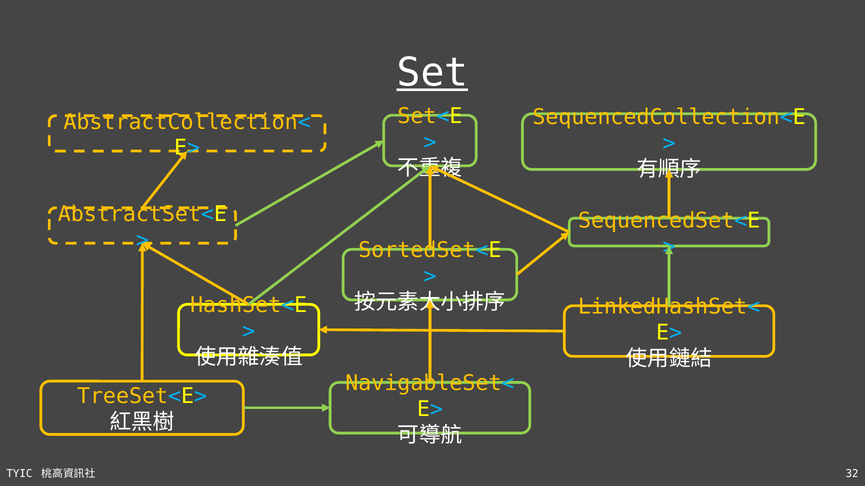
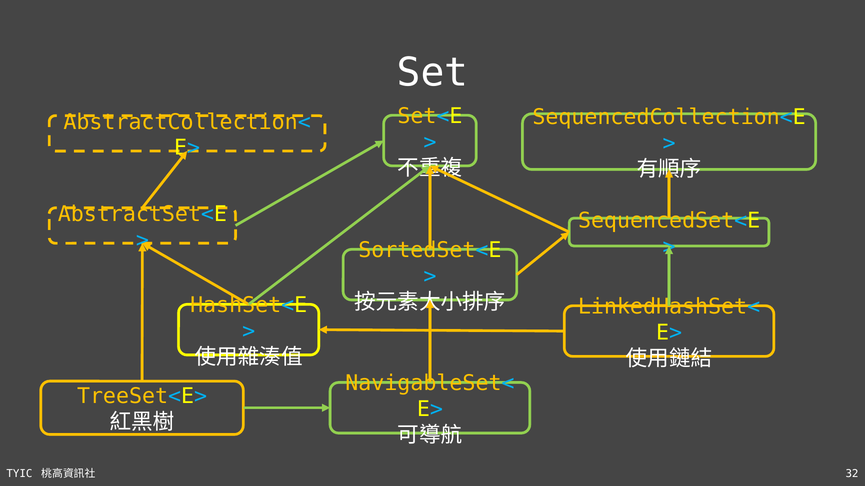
Set underline: present -> none
